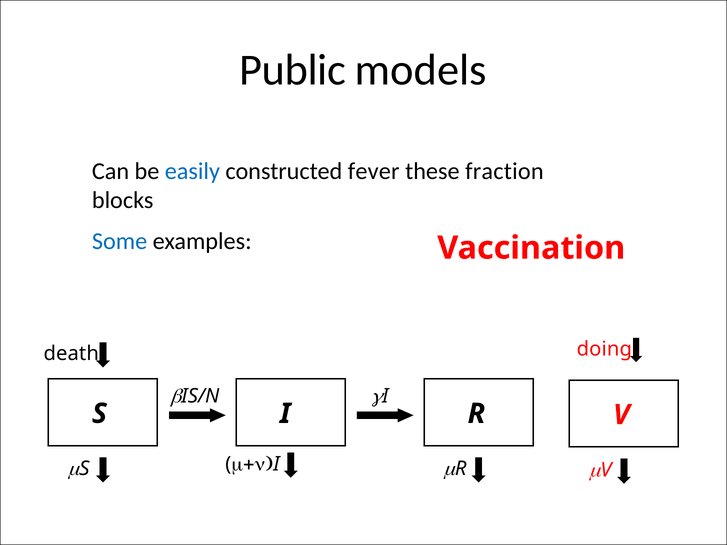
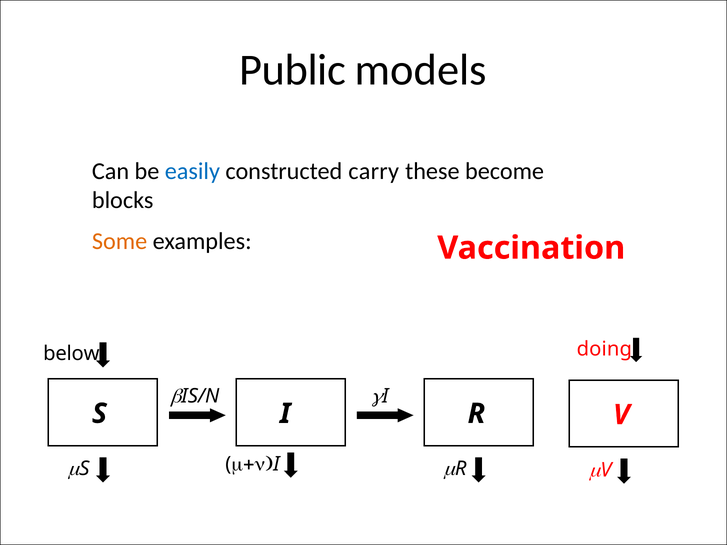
fever: fever -> carry
fraction: fraction -> become
Some colour: blue -> orange
death: death -> below
